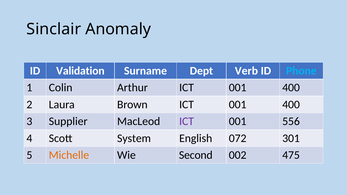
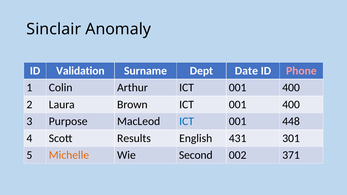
Verb: Verb -> Date
Phone colour: light blue -> pink
Supplier: Supplier -> Purpose
ICT at (187, 122) colour: purple -> blue
556: 556 -> 448
System: System -> Results
072: 072 -> 431
475: 475 -> 371
